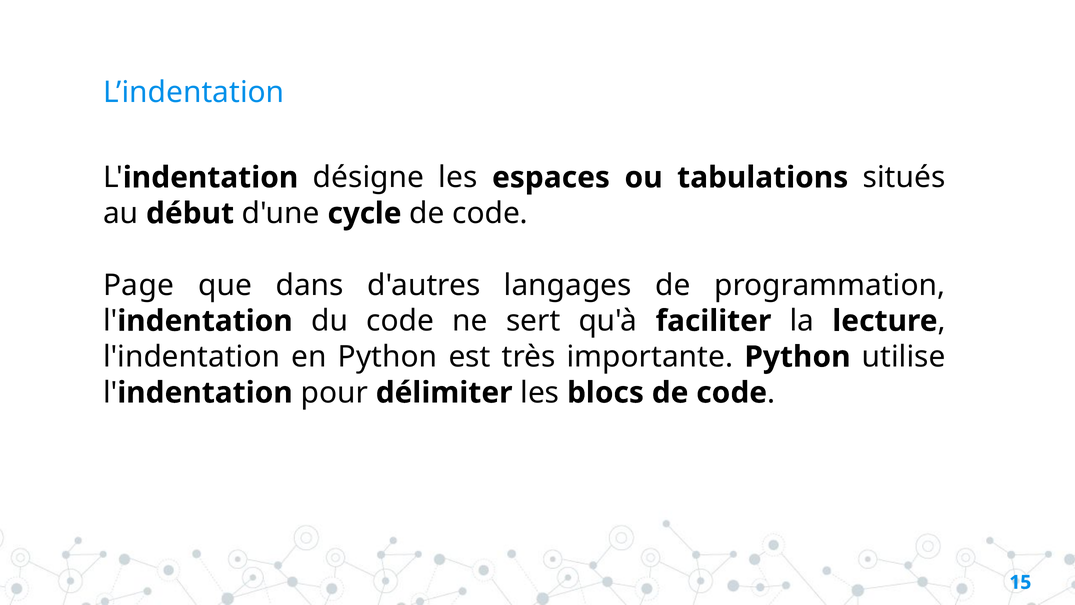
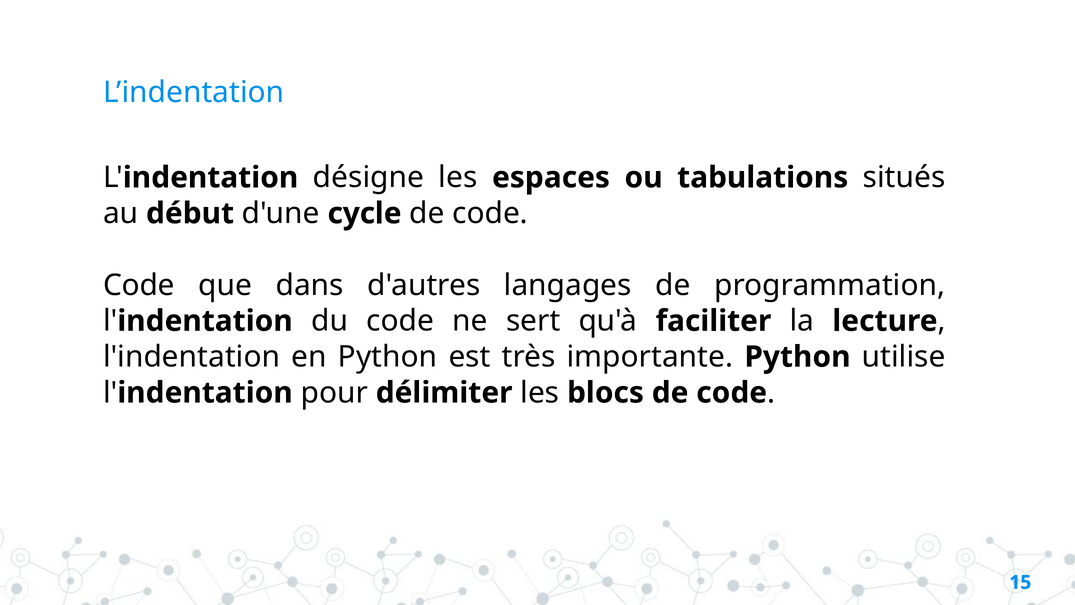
Page at (139, 285): Page -> Code
